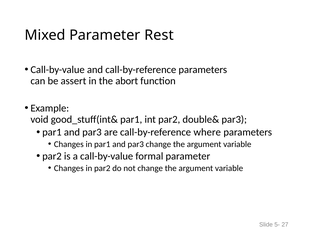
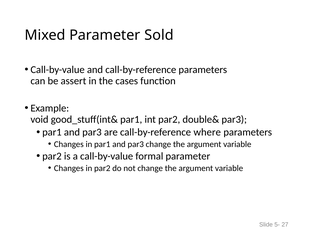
Rest: Rest -> Sold
abort: abort -> cases
